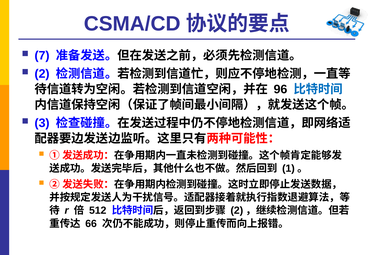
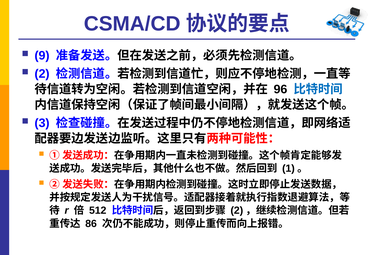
7: 7 -> 9
66: 66 -> 86
